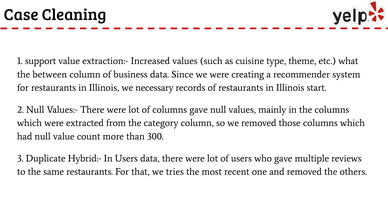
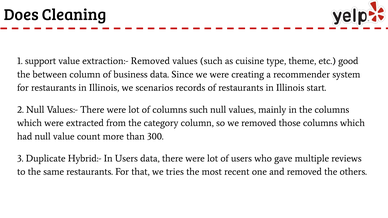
Case: Case -> Does
extraction:- Increased: Increased -> Removed
what: what -> good
necessary: necessary -> scenarios
columns gave: gave -> such
